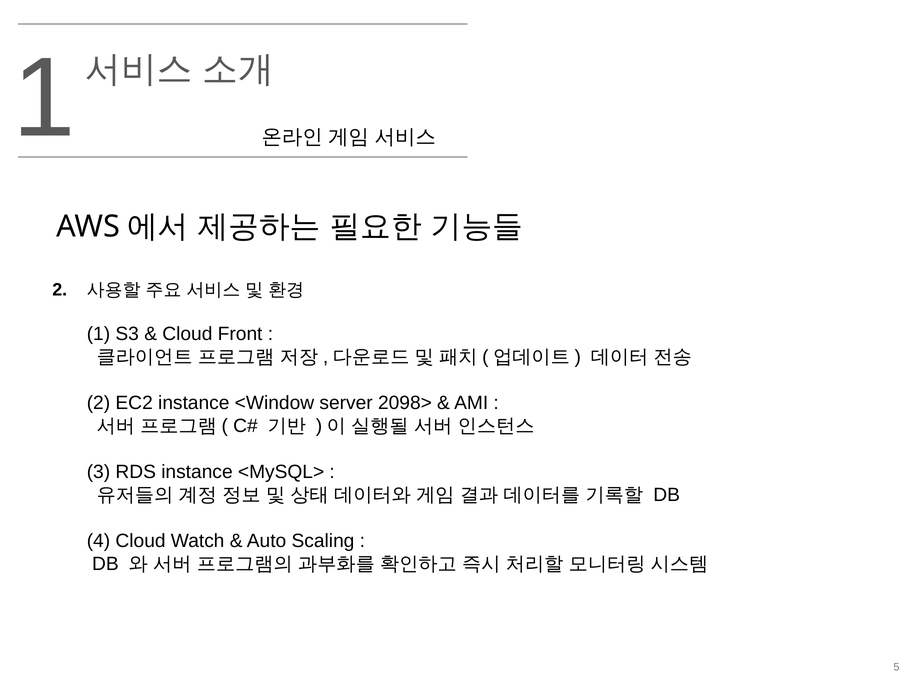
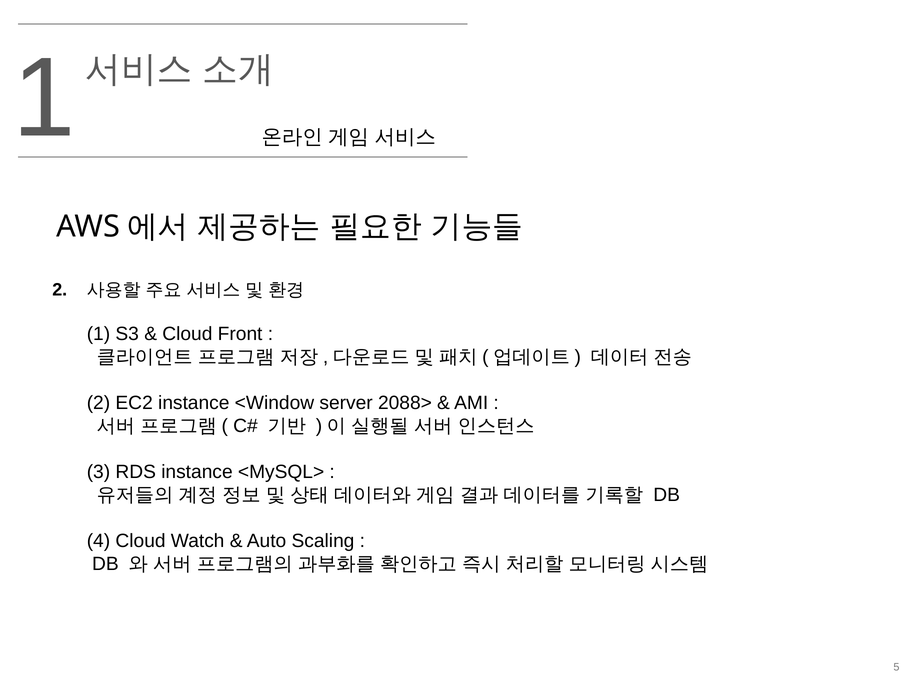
2098>: 2098> -> 2088>
